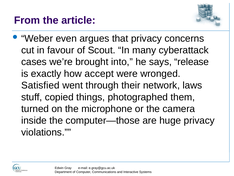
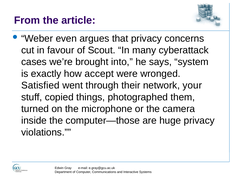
release: release -> system
laws: laws -> your
